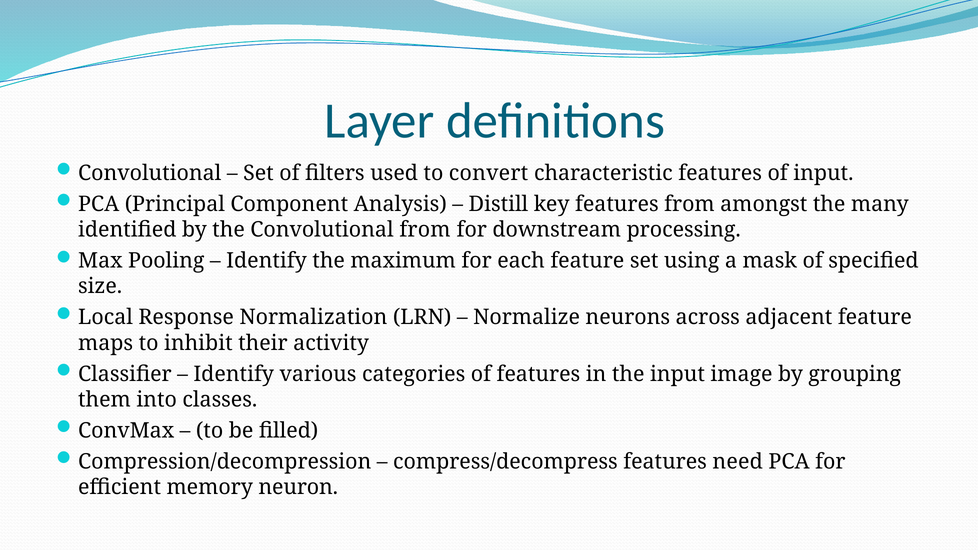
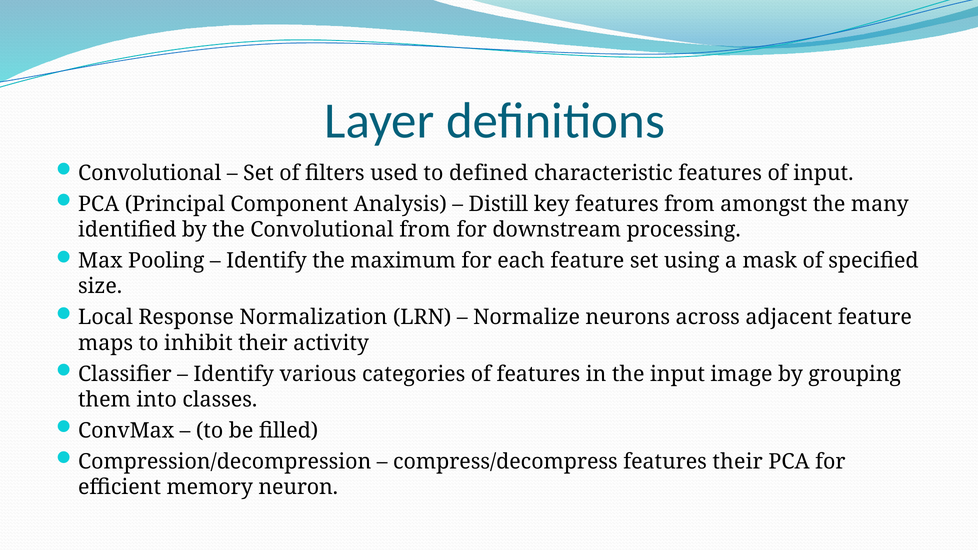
convert: convert -> defined
features need: need -> their
